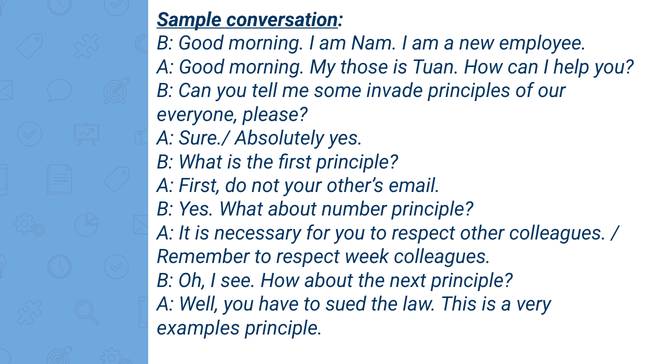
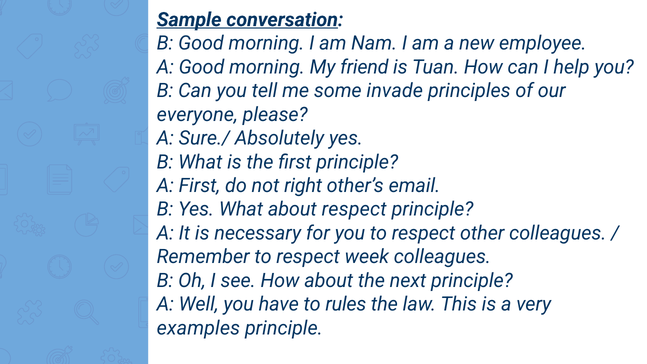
those: those -> friend
your: your -> right
about number: number -> respect
sued: sued -> rules
